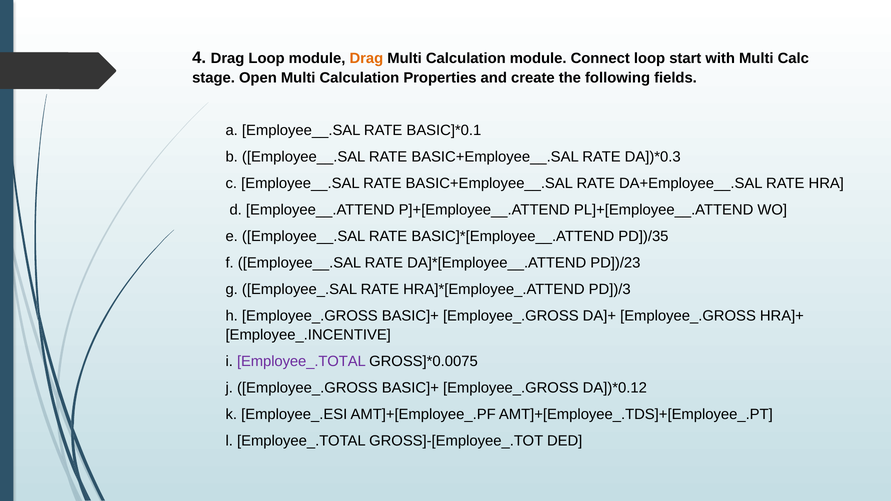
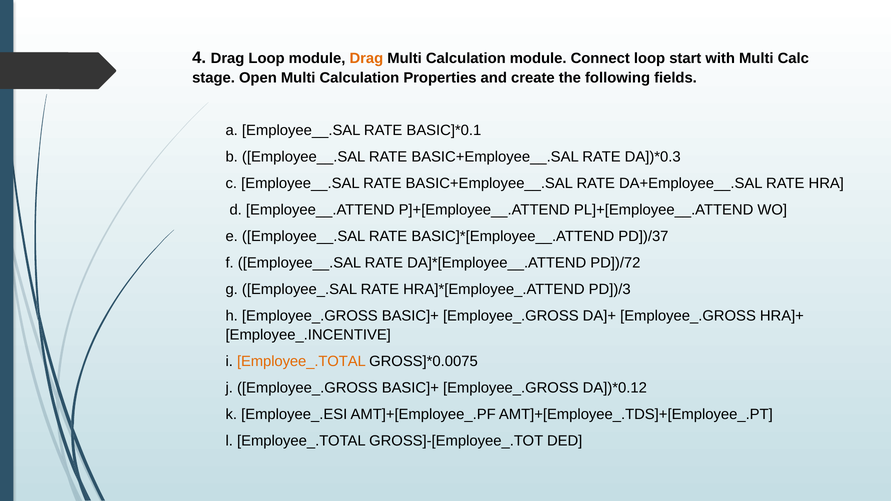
PD])/35: PD])/35 -> PD])/37
PD])/23: PD])/23 -> PD])/72
Employee_.TOTAL at (301, 361) colour: purple -> orange
